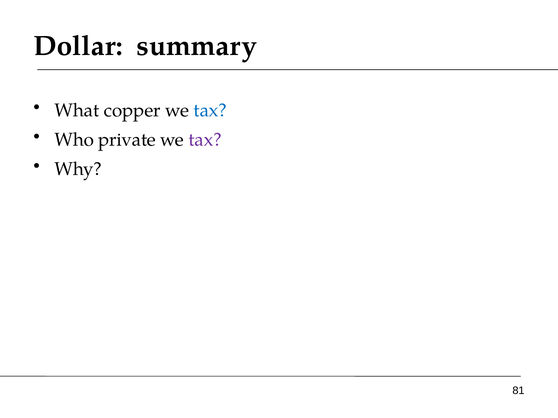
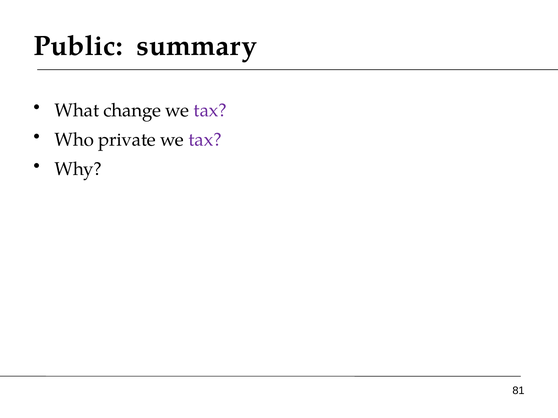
Dollar: Dollar -> Public
copper: copper -> change
tax at (210, 110) colour: blue -> purple
